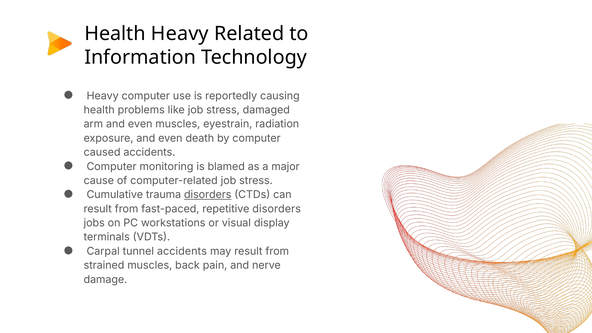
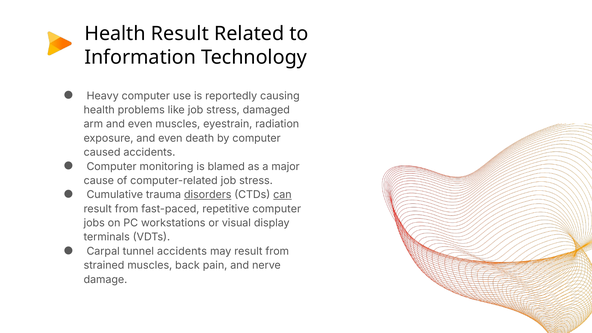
Health Heavy: Heavy -> Result
can underline: none -> present
repetitive disorders: disorders -> computer
